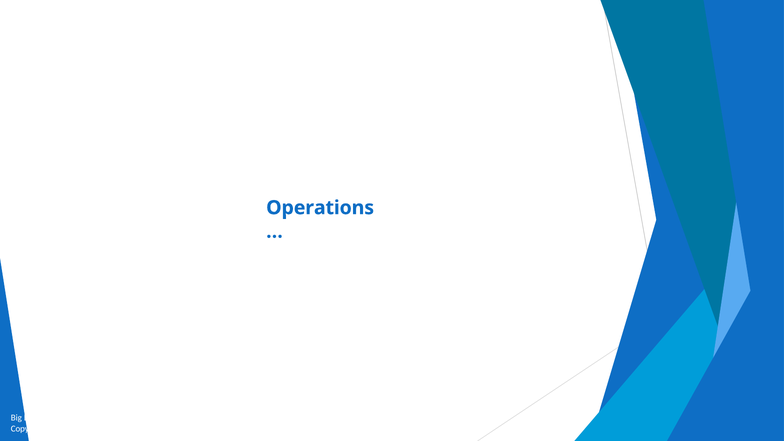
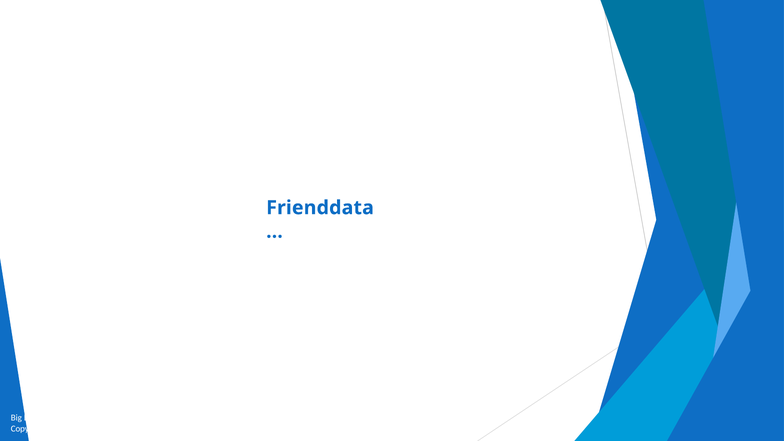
Operations: Operations -> Frienddata
